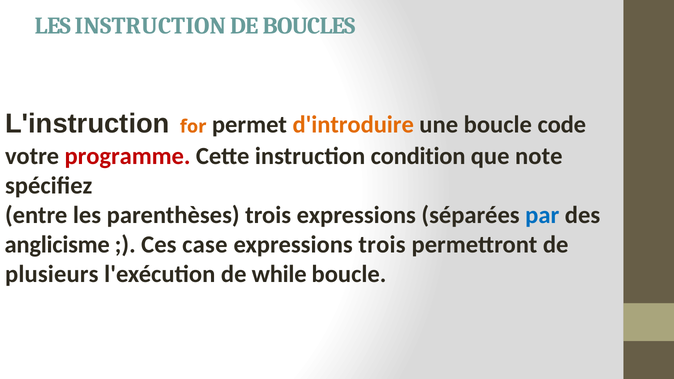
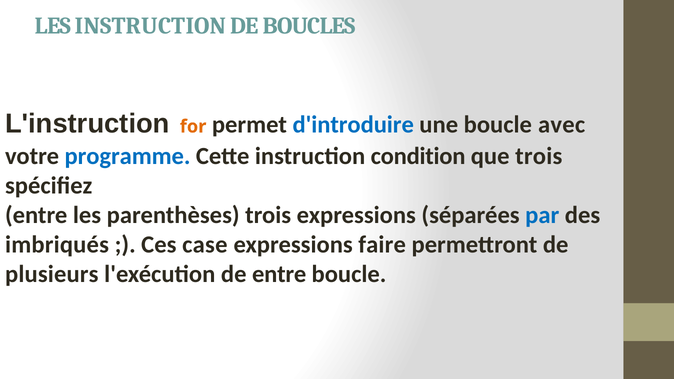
d'introduire colour: orange -> blue
code: code -> avec
programme colour: red -> blue
que note: note -> trois
anglicisme: anglicisme -> imbriqués
expressions trois: trois -> faire
de while: while -> entre
